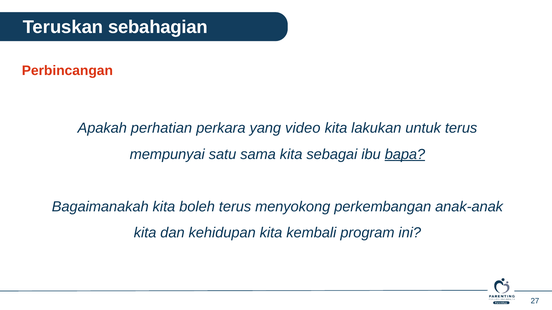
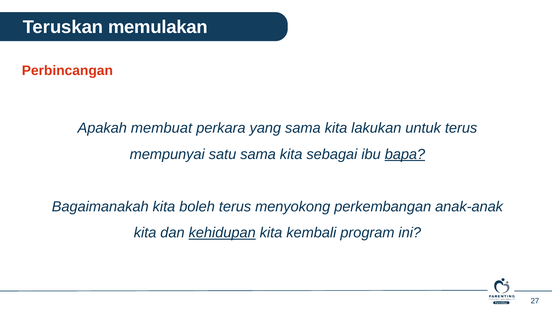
sebahagian: sebahagian -> memulakan
perhatian: perhatian -> membuat
yang video: video -> sama
kehidupan underline: none -> present
